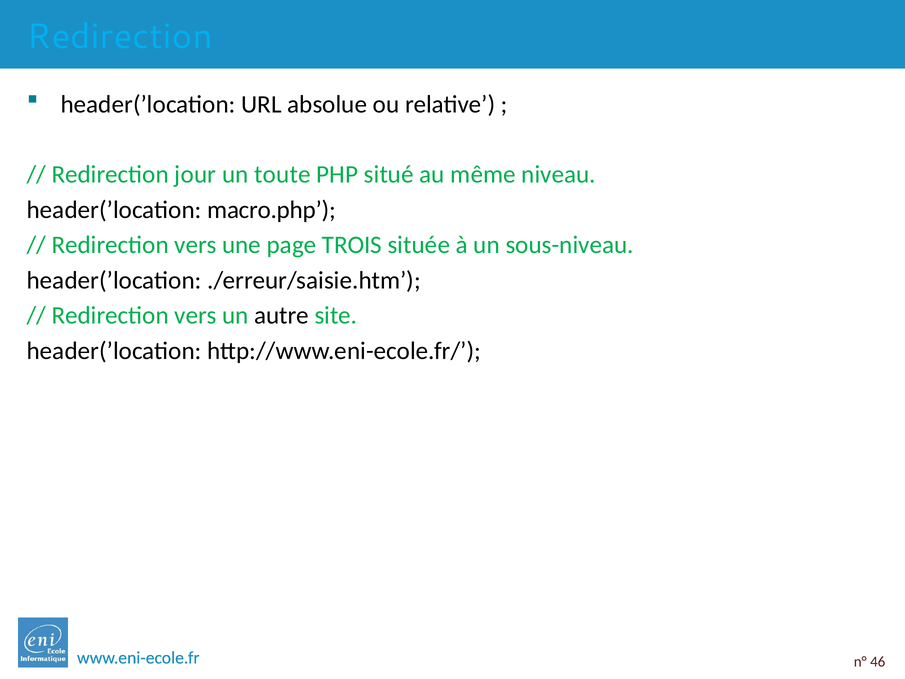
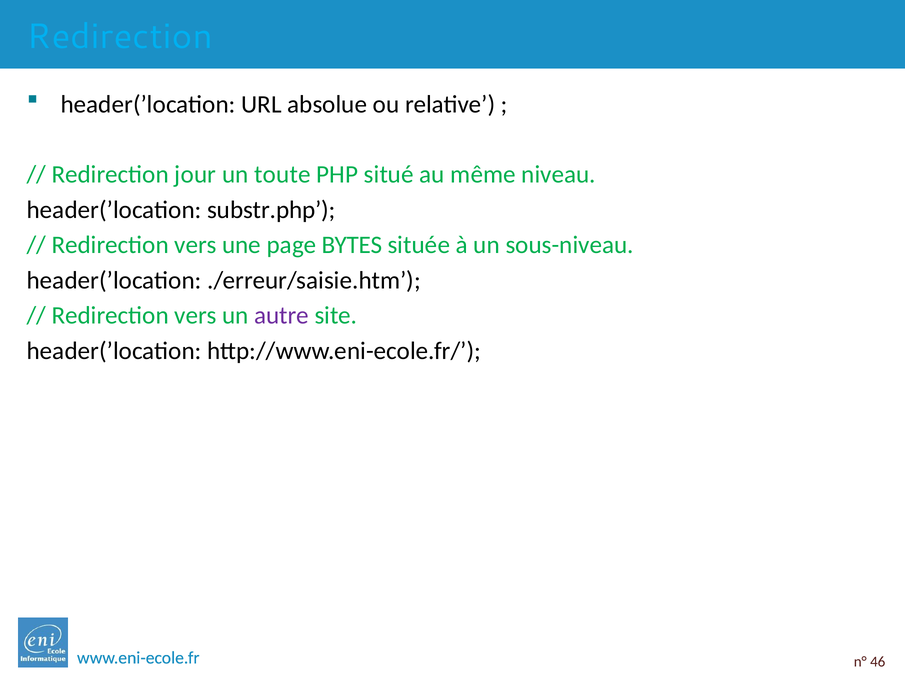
macro.php: macro.php -> substr.php
TROIS: TROIS -> BYTES
autre colour: black -> purple
